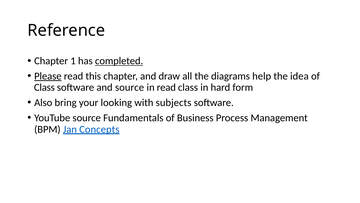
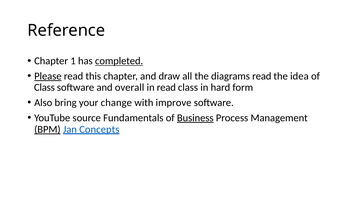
diagrams help: help -> read
and source: source -> overall
looking: looking -> change
subjects: subjects -> improve
Business underline: none -> present
BPM underline: none -> present
